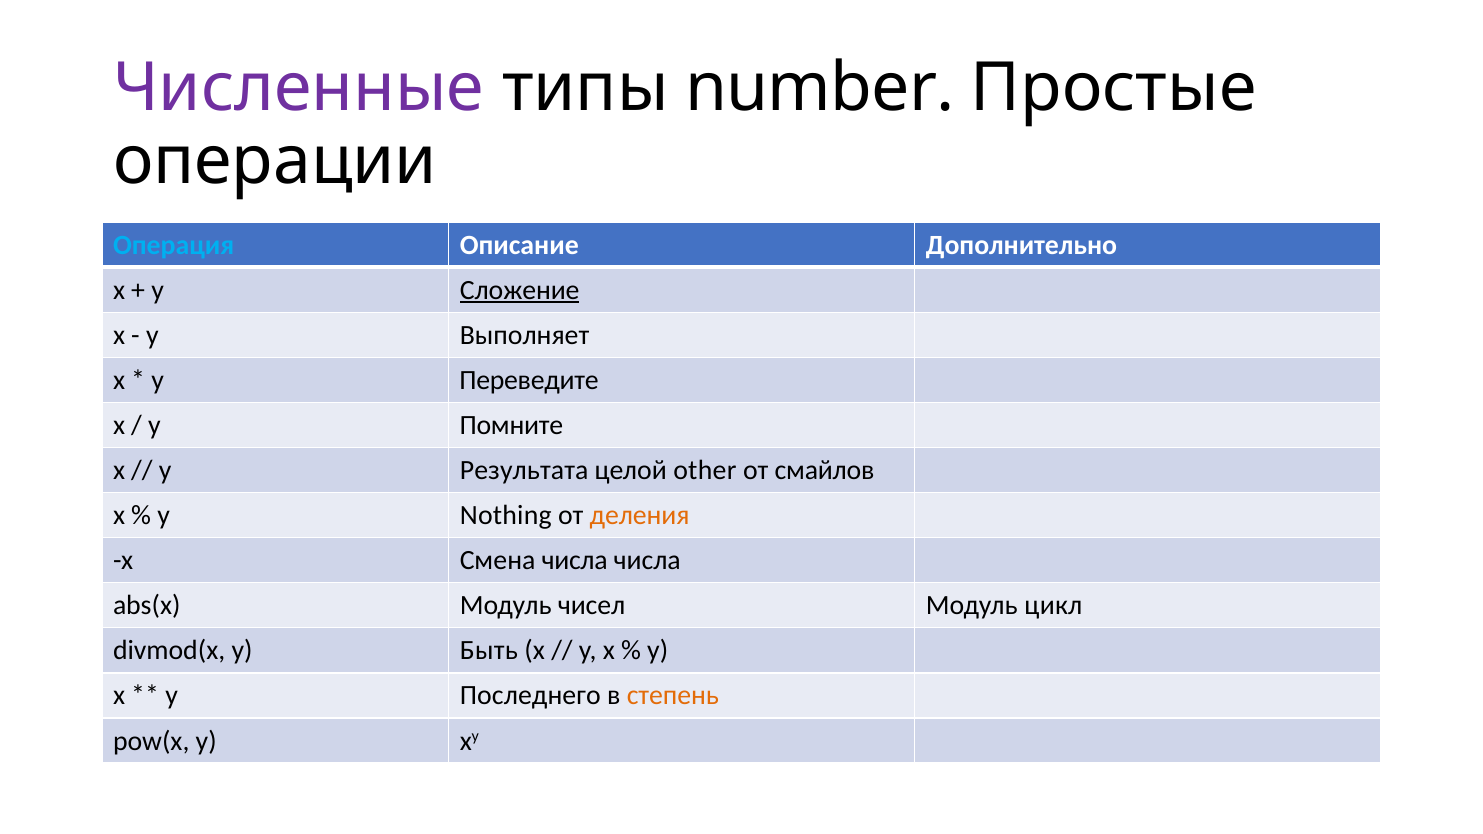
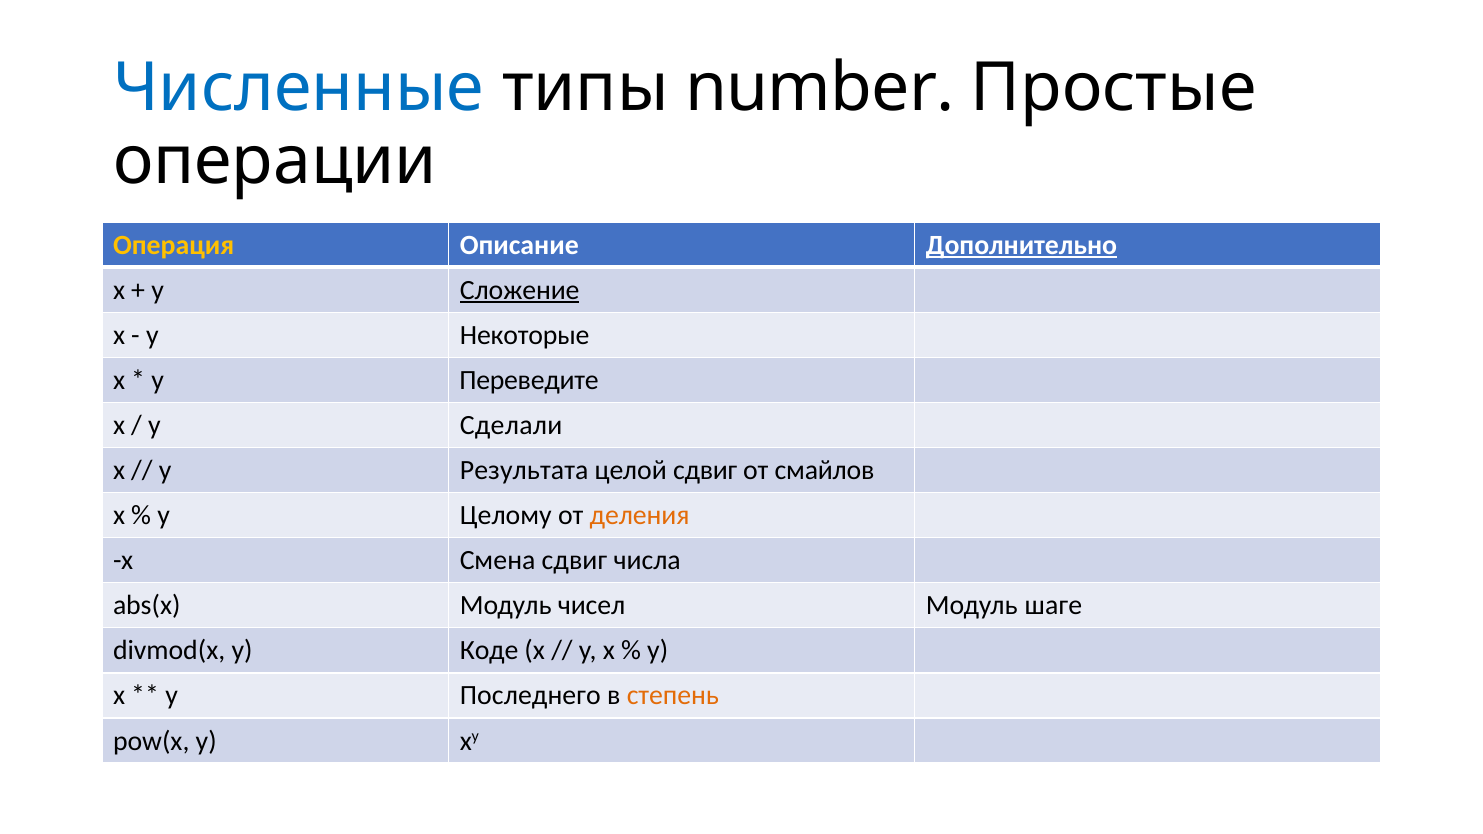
Численные colour: purple -> blue
Операция colour: light blue -> yellow
Дополнительно underline: none -> present
Выполняет: Выполняет -> Некоторые
Помните: Помните -> Сделали
целой other: other -> сдвиг
Nothing: Nothing -> Целому
Смена числа: числа -> сдвиг
цикл: цикл -> шаге
Быть: Быть -> Коде
